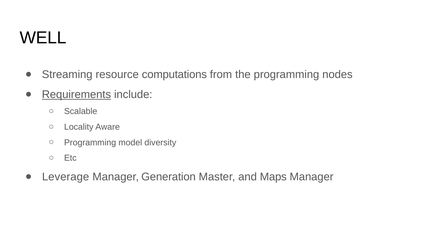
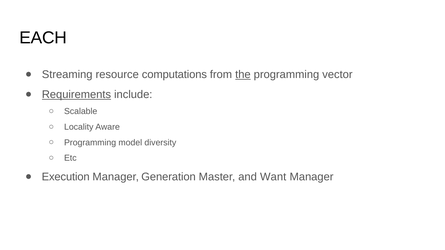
WELL: WELL -> EACH
the underline: none -> present
nodes: nodes -> vector
Leverage: Leverage -> Execution
Maps: Maps -> Want
